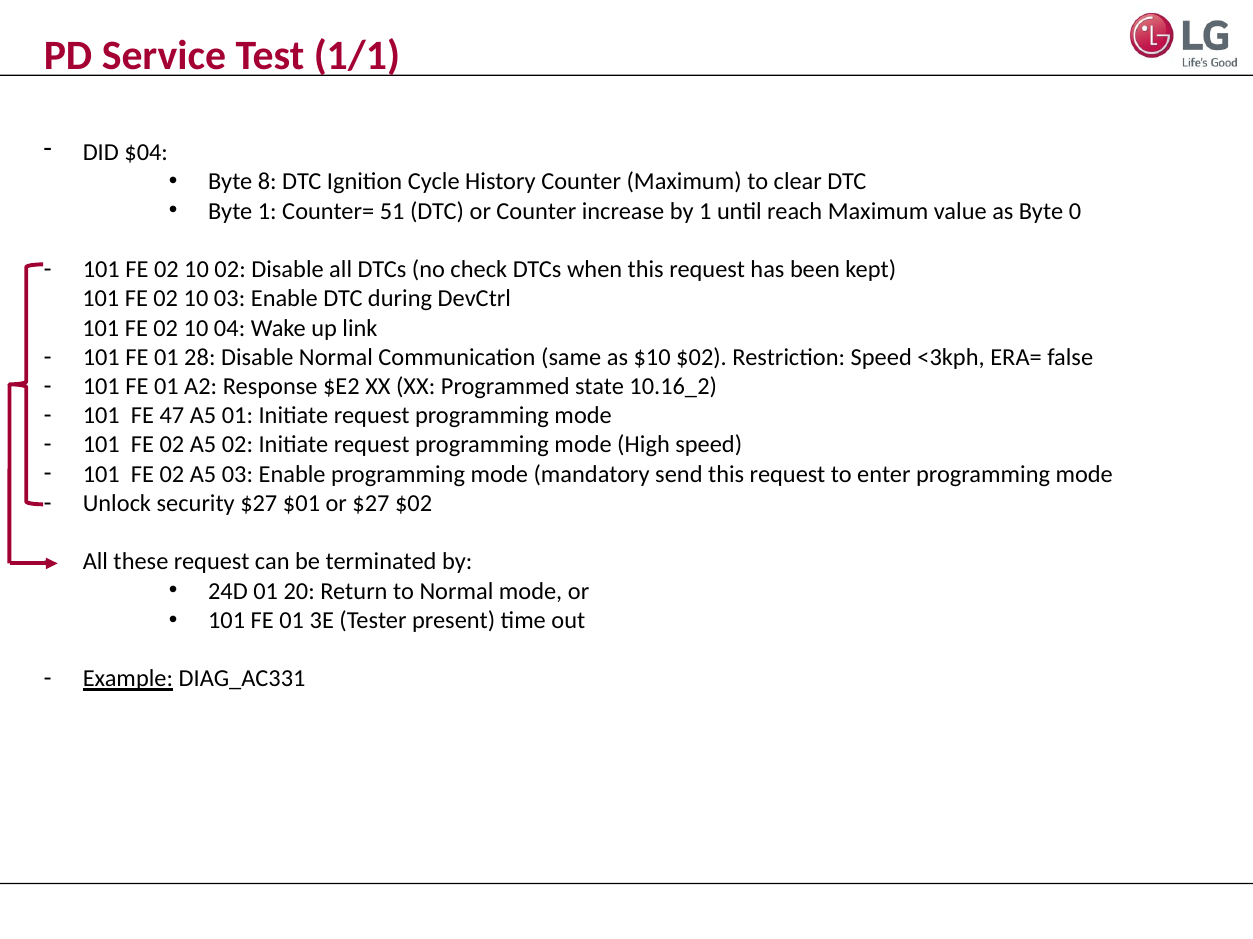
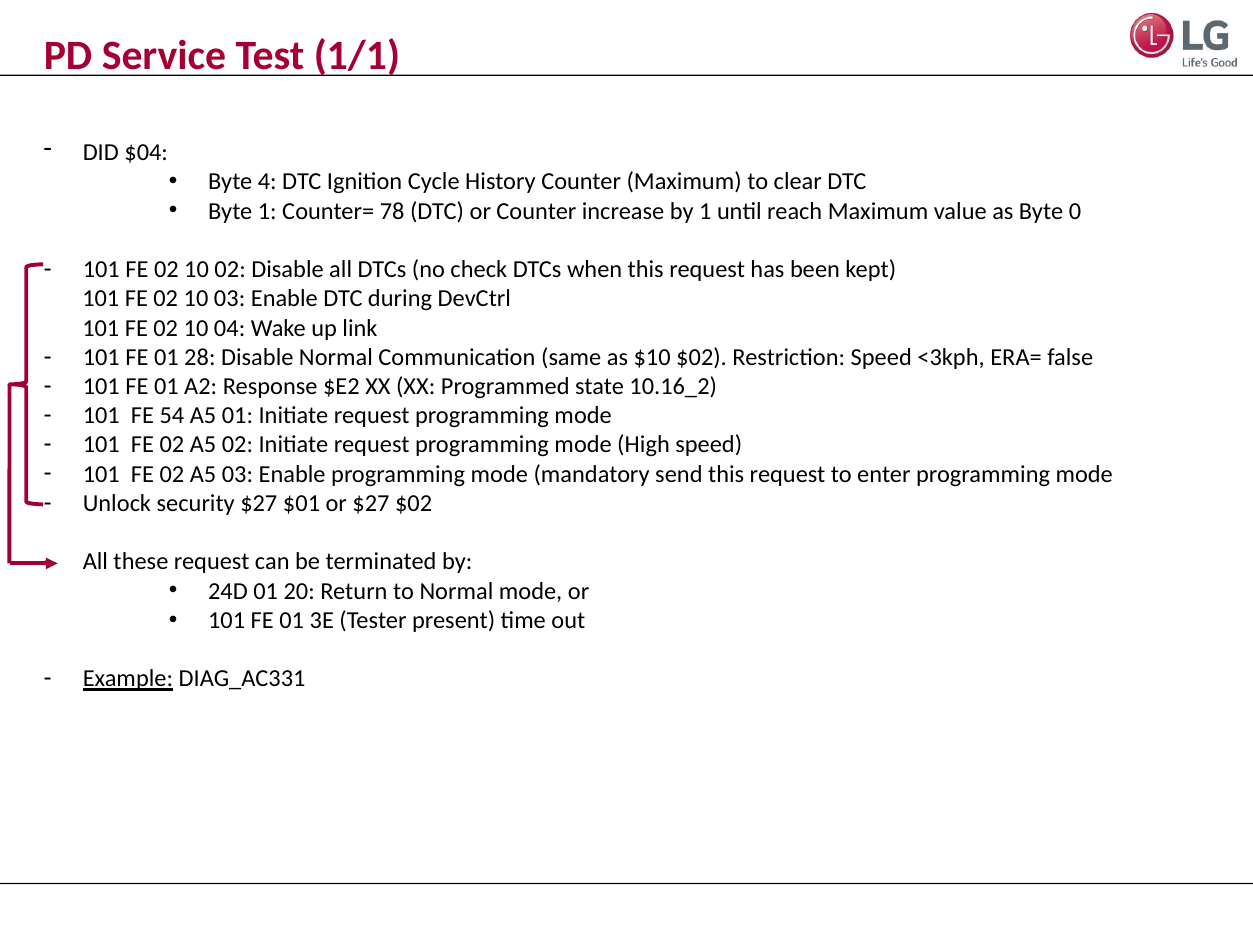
8: 8 -> 4
51: 51 -> 78
47: 47 -> 54
